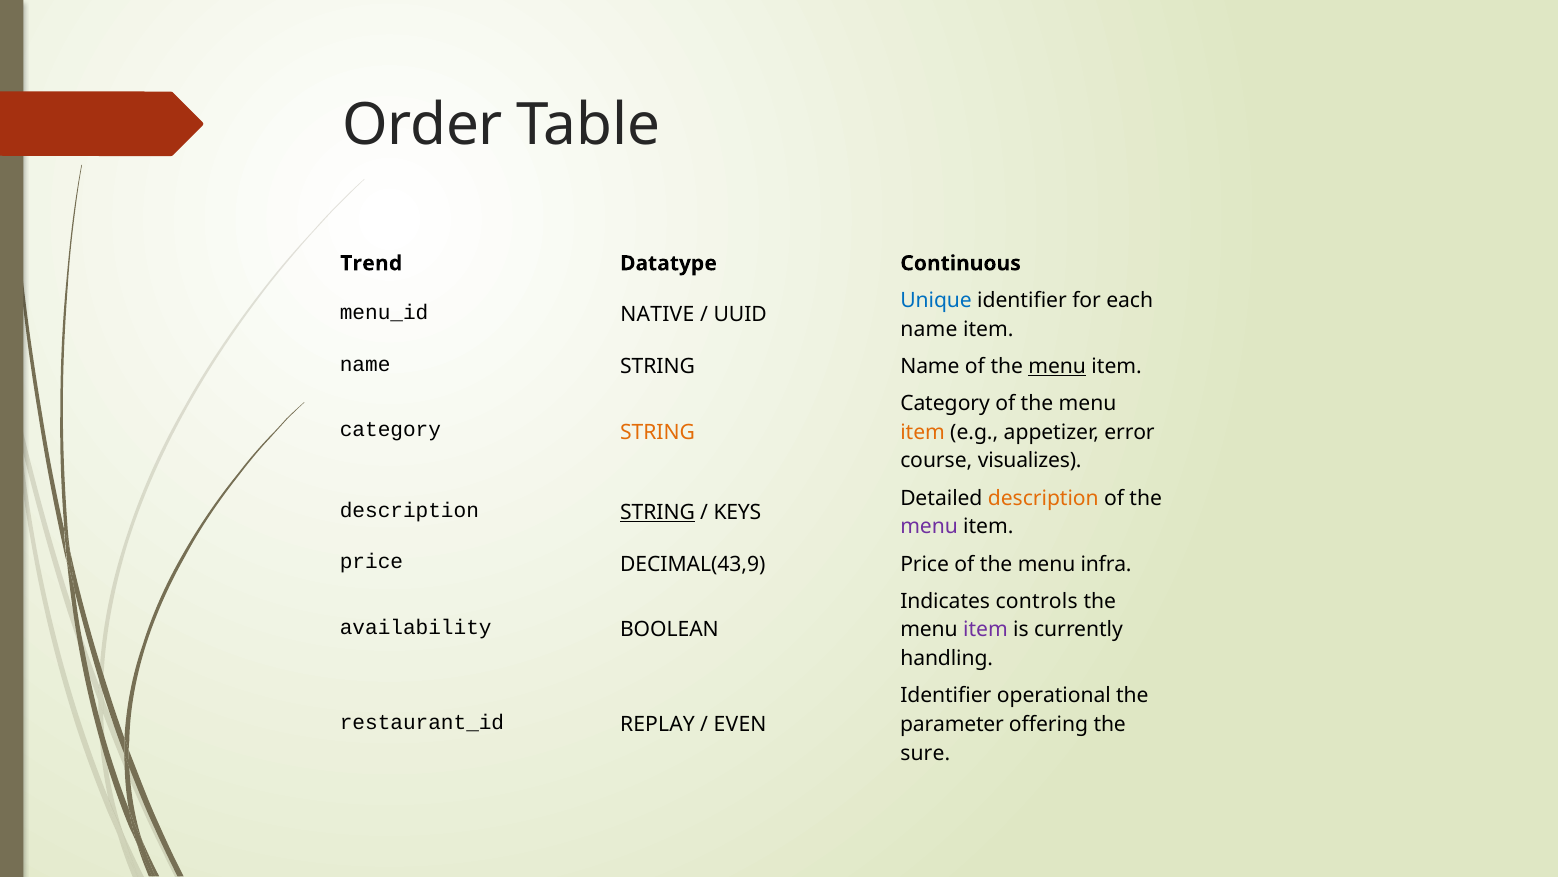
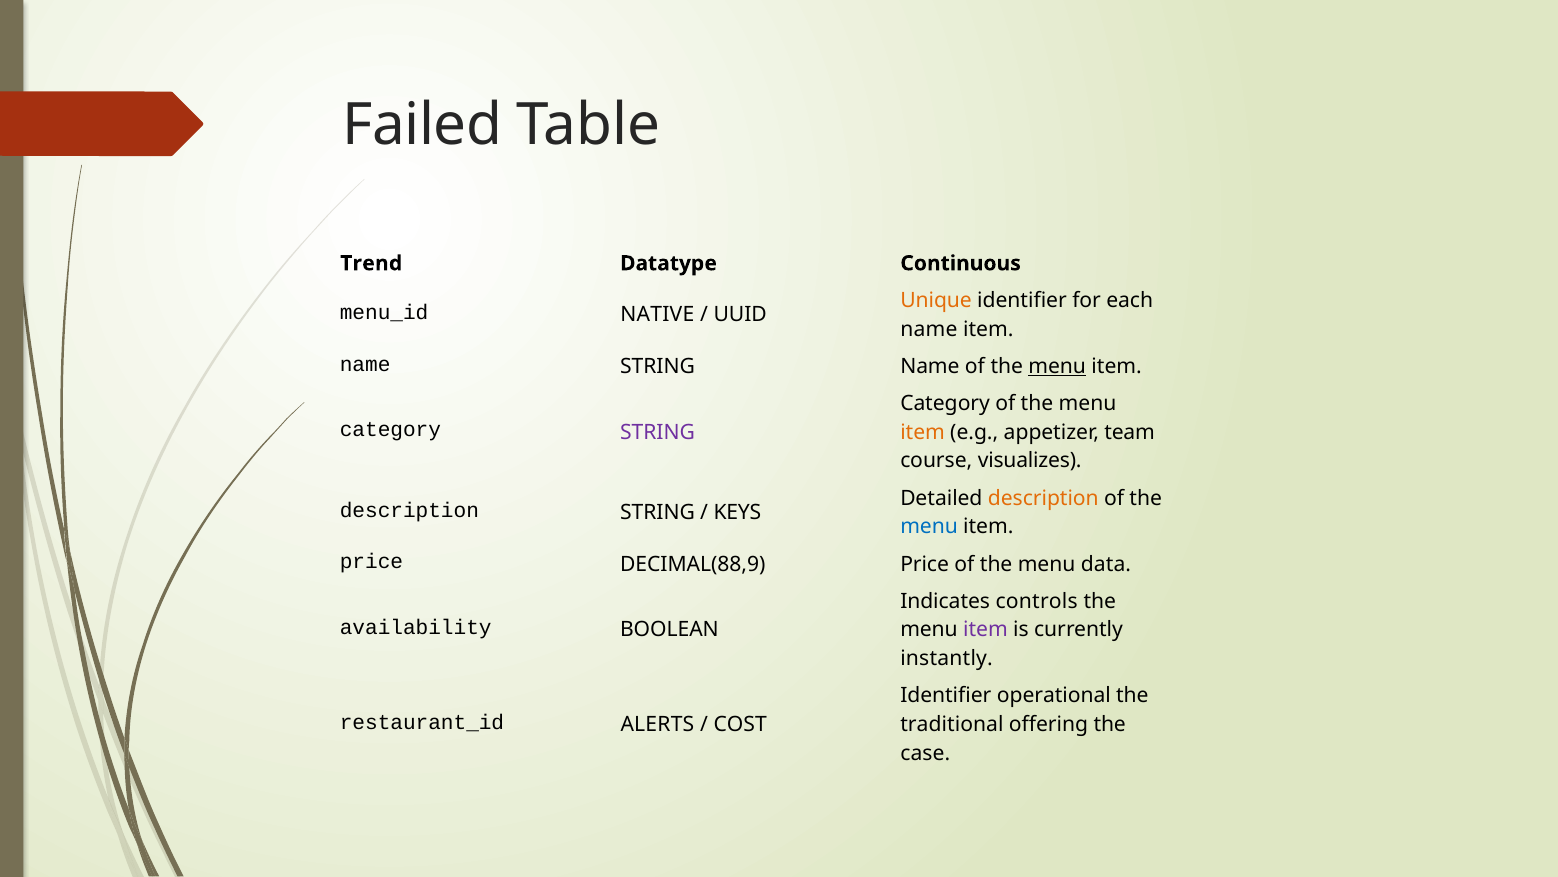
Order: Order -> Failed
Unique colour: blue -> orange
STRING at (658, 432) colour: orange -> purple
error: error -> team
STRING at (658, 512) underline: present -> none
menu at (929, 526) colour: purple -> blue
DECIMAL(43,9: DECIMAL(43,9 -> DECIMAL(88,9
infra: infra -> data
handling: handling -> instantly
REPLAY: REPLAY -> ALERTS
EVEN: EVEN -> COST
parameter: parameter -> traditional
sure: sure -> case
